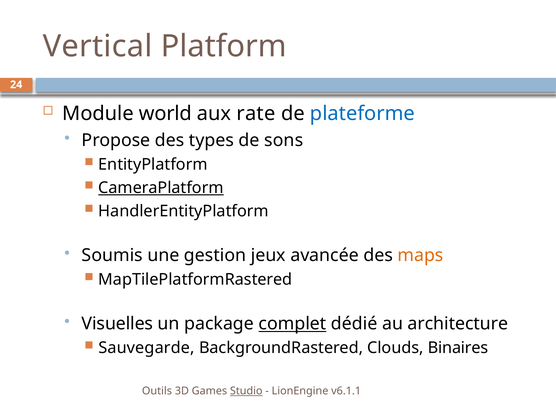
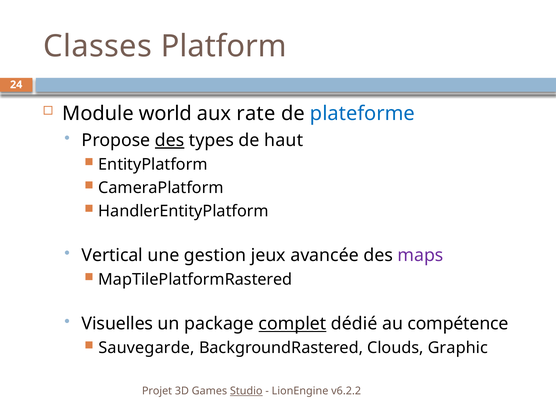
Vertical: Vertical -> Classes
des at (170, 140) underline: none -> present
sons: sons -> haut
CameraPlatform underline: present -> none
Soumis: Soumis -> Vertical
maps colour: orange -> purple
architecture: architecture -> compétence
Binaires: Binaires -> Graphic
Outils: Outils -> Projet
v6.1.1: v6.1.1 -> v6.2.2
